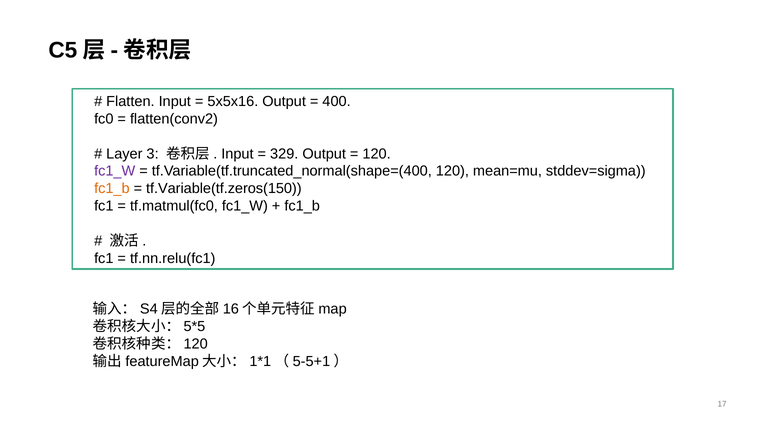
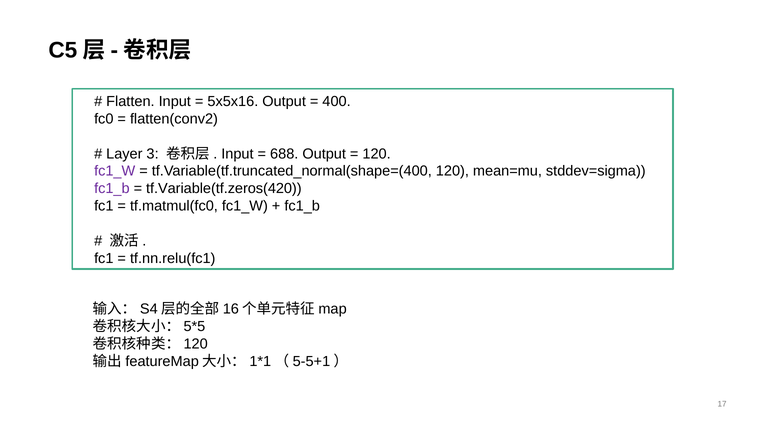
329: 329 -> 688
fc1_b at (112, 189) colour: orange -> purple
tf.Variable(tf.zeros(150: tf.Variable(tf.zeros(150 -> tf.Variable(tf.zeros(420
